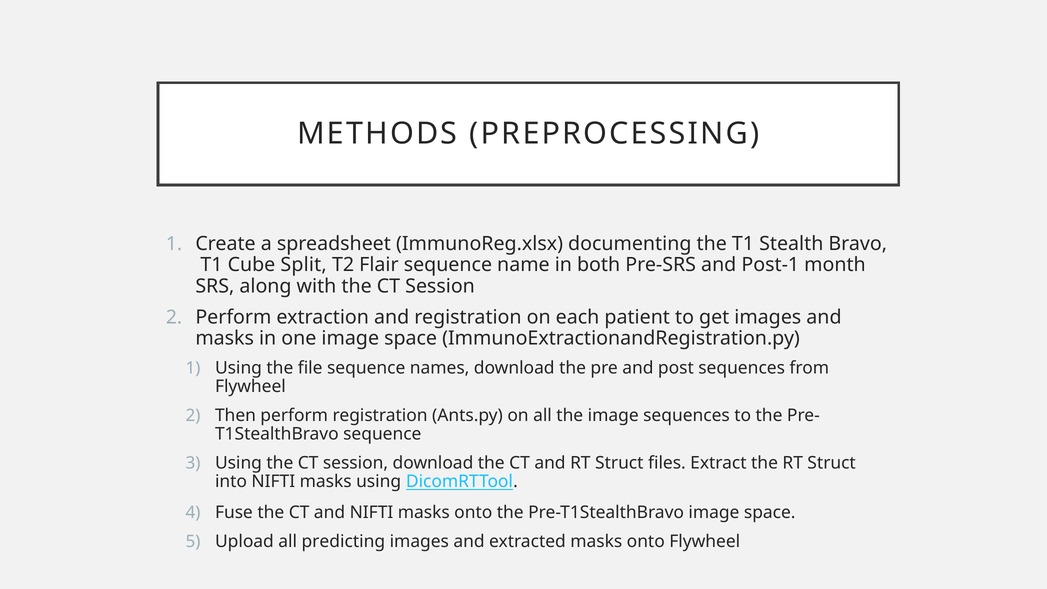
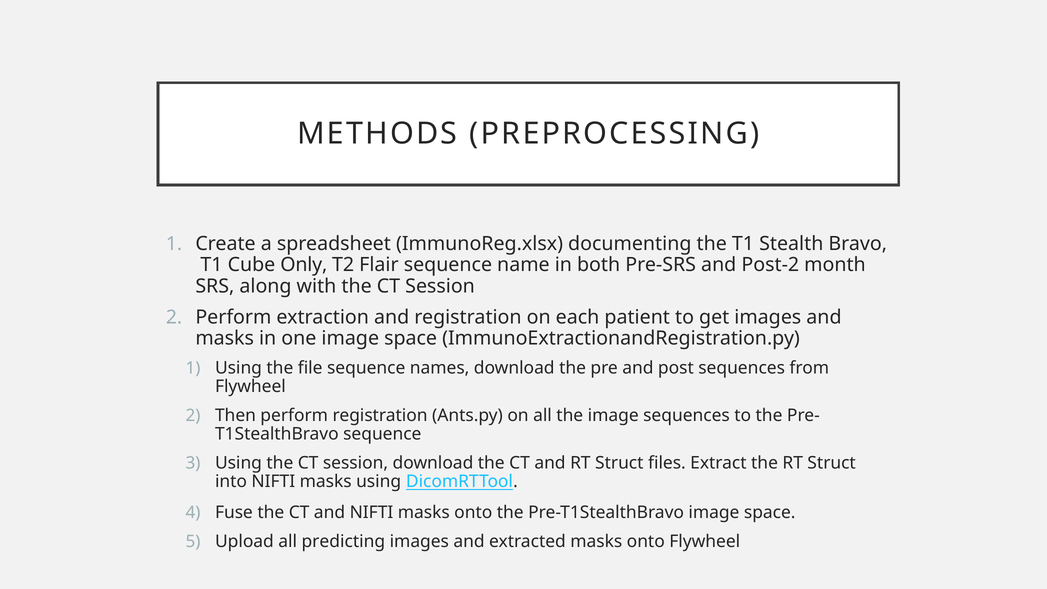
Split: Split -> Only
Post-1: Post-1 -> Post-2
